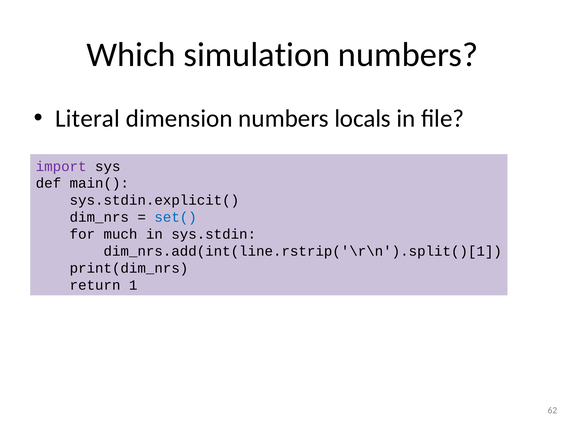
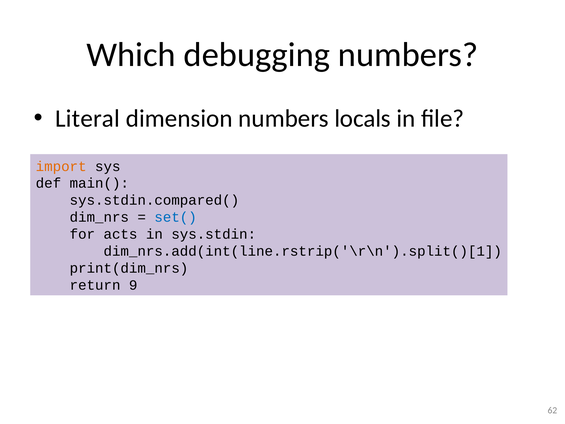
simulation: simulation -> debugging
import colour: purple -> orange
sys.stdin.explicit(: sys.stdin.explicit( -> sys.stdin.compared(
much: much -> acts
1: 1 -> 9
